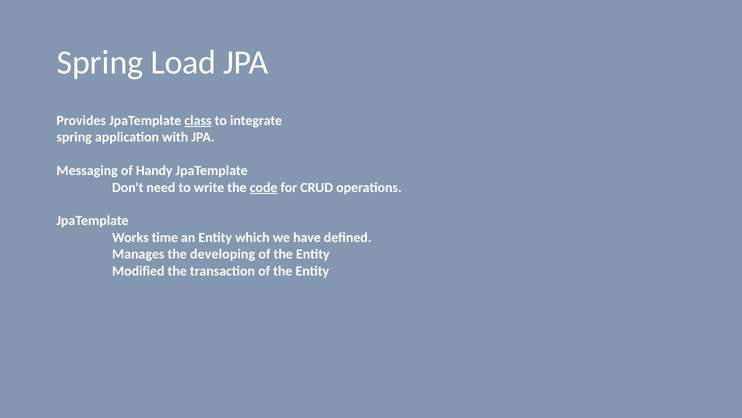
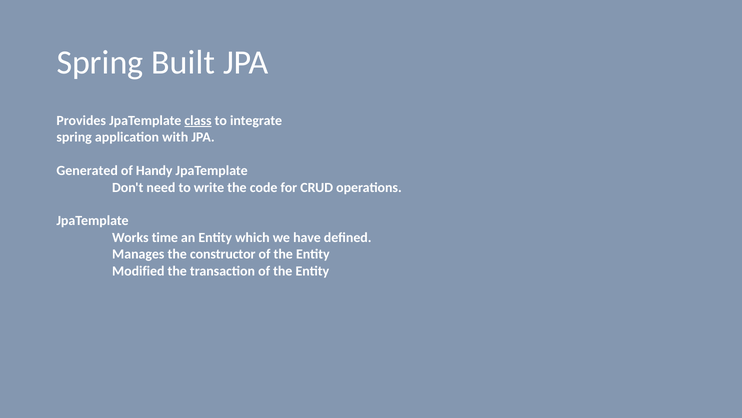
Load: Load -> Built
Messaging: Messaging -> Generated
code underline: present -> none
developing: developing -> constructor
